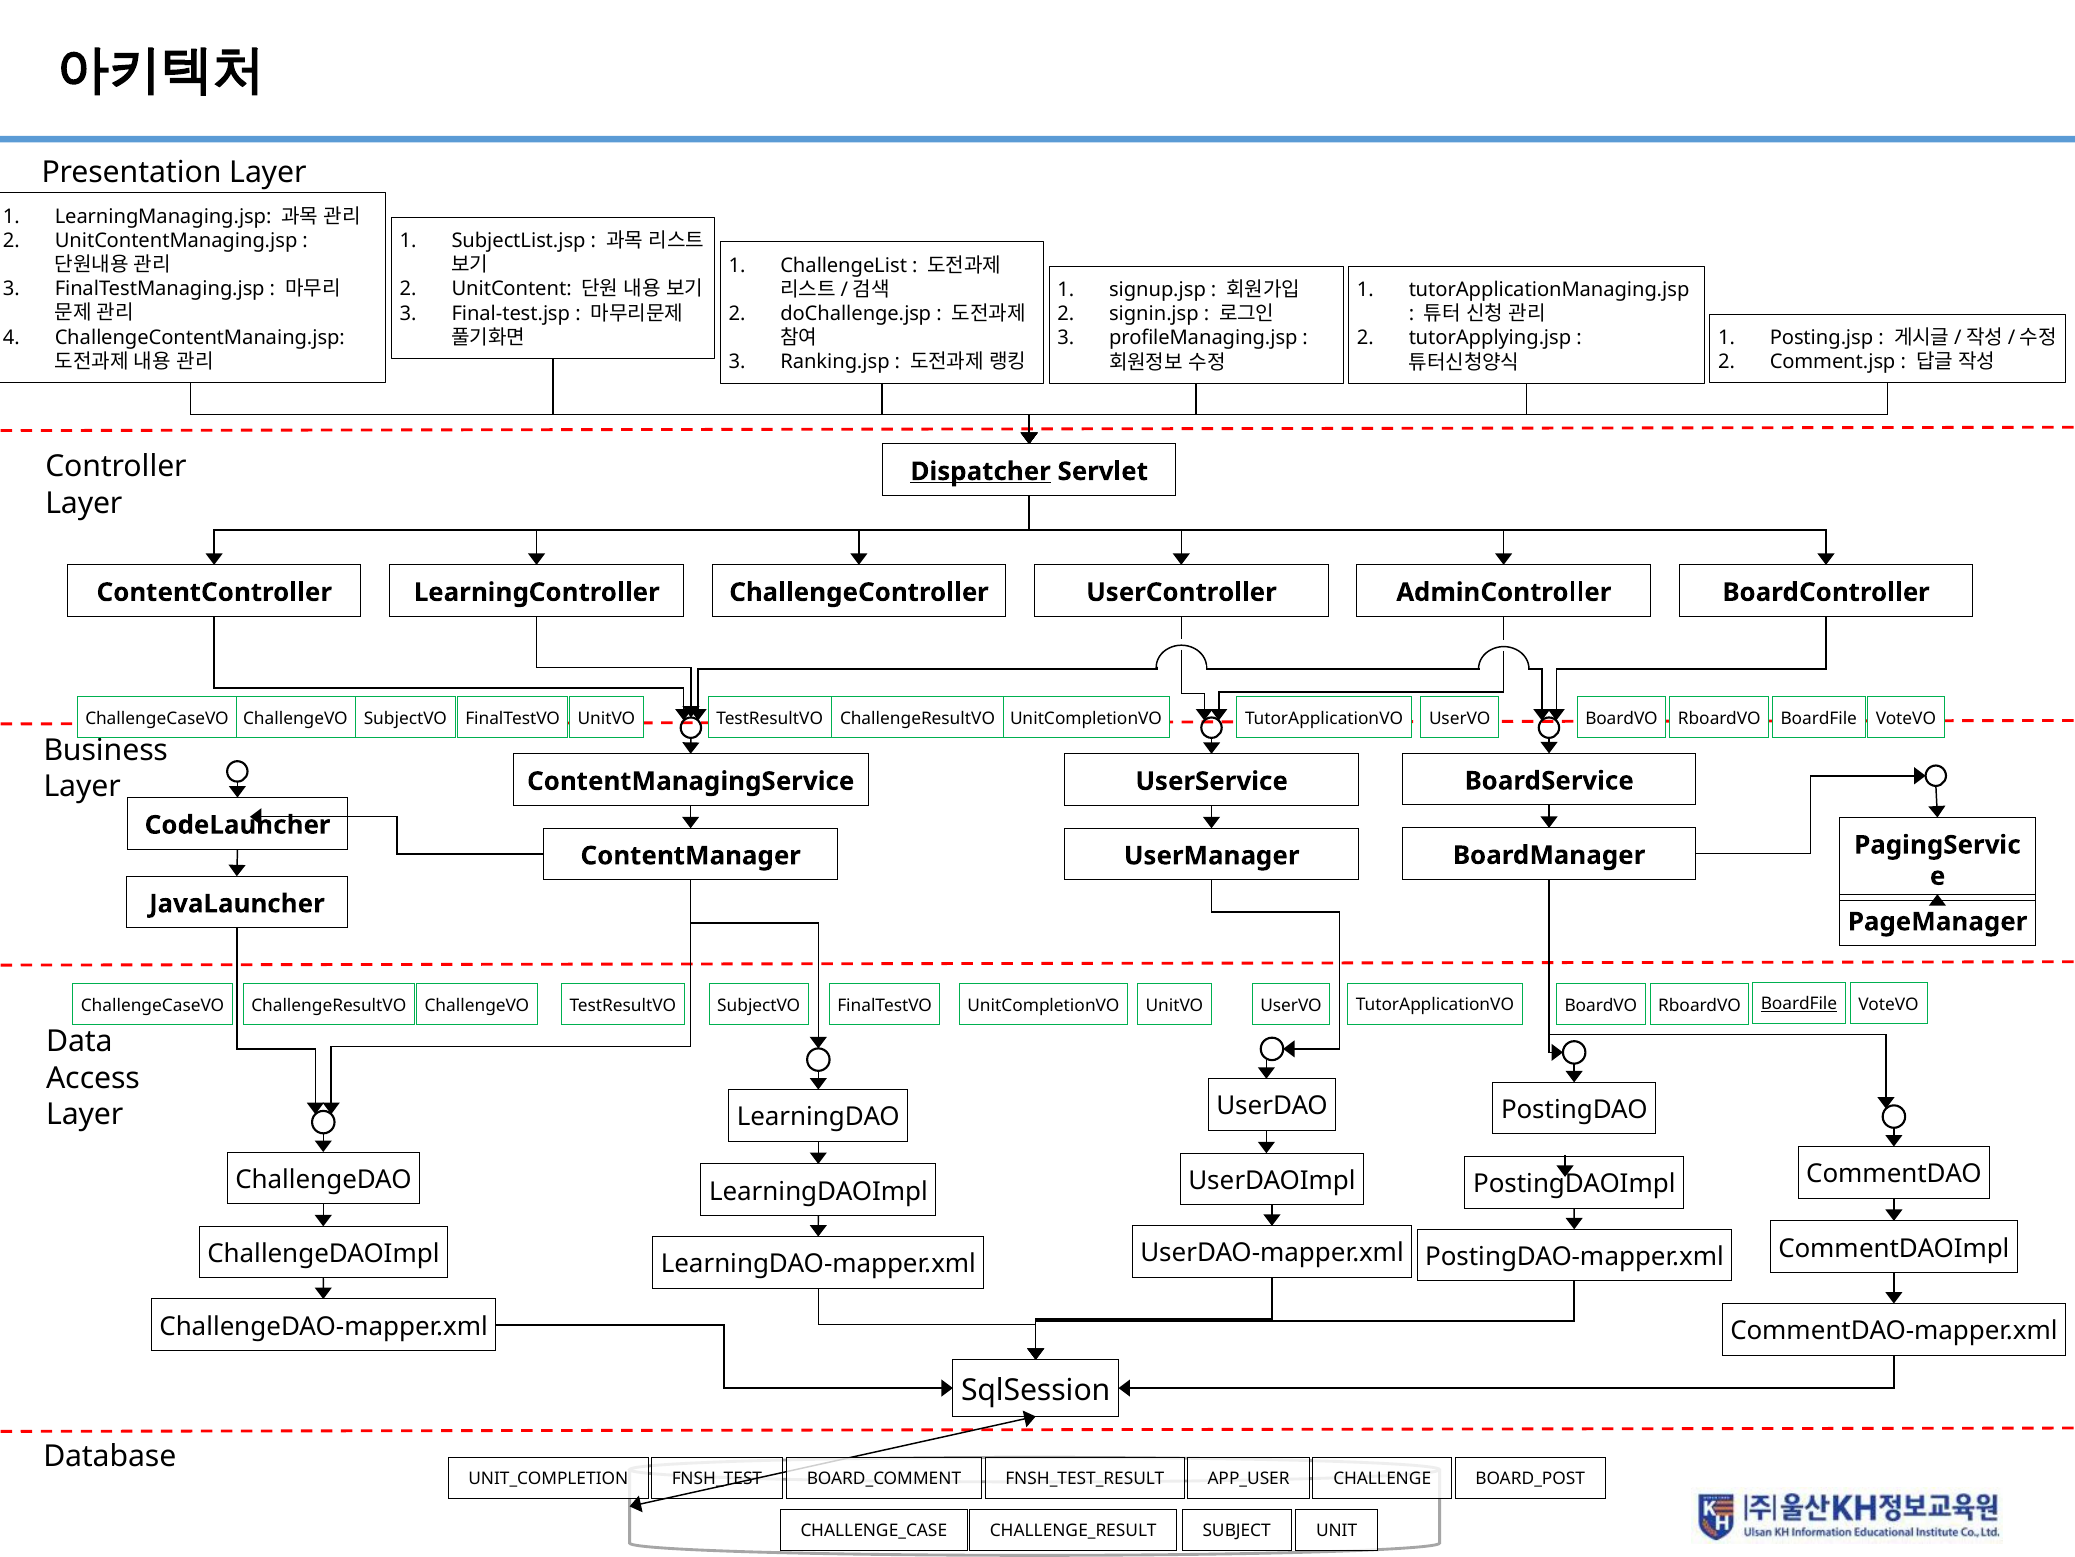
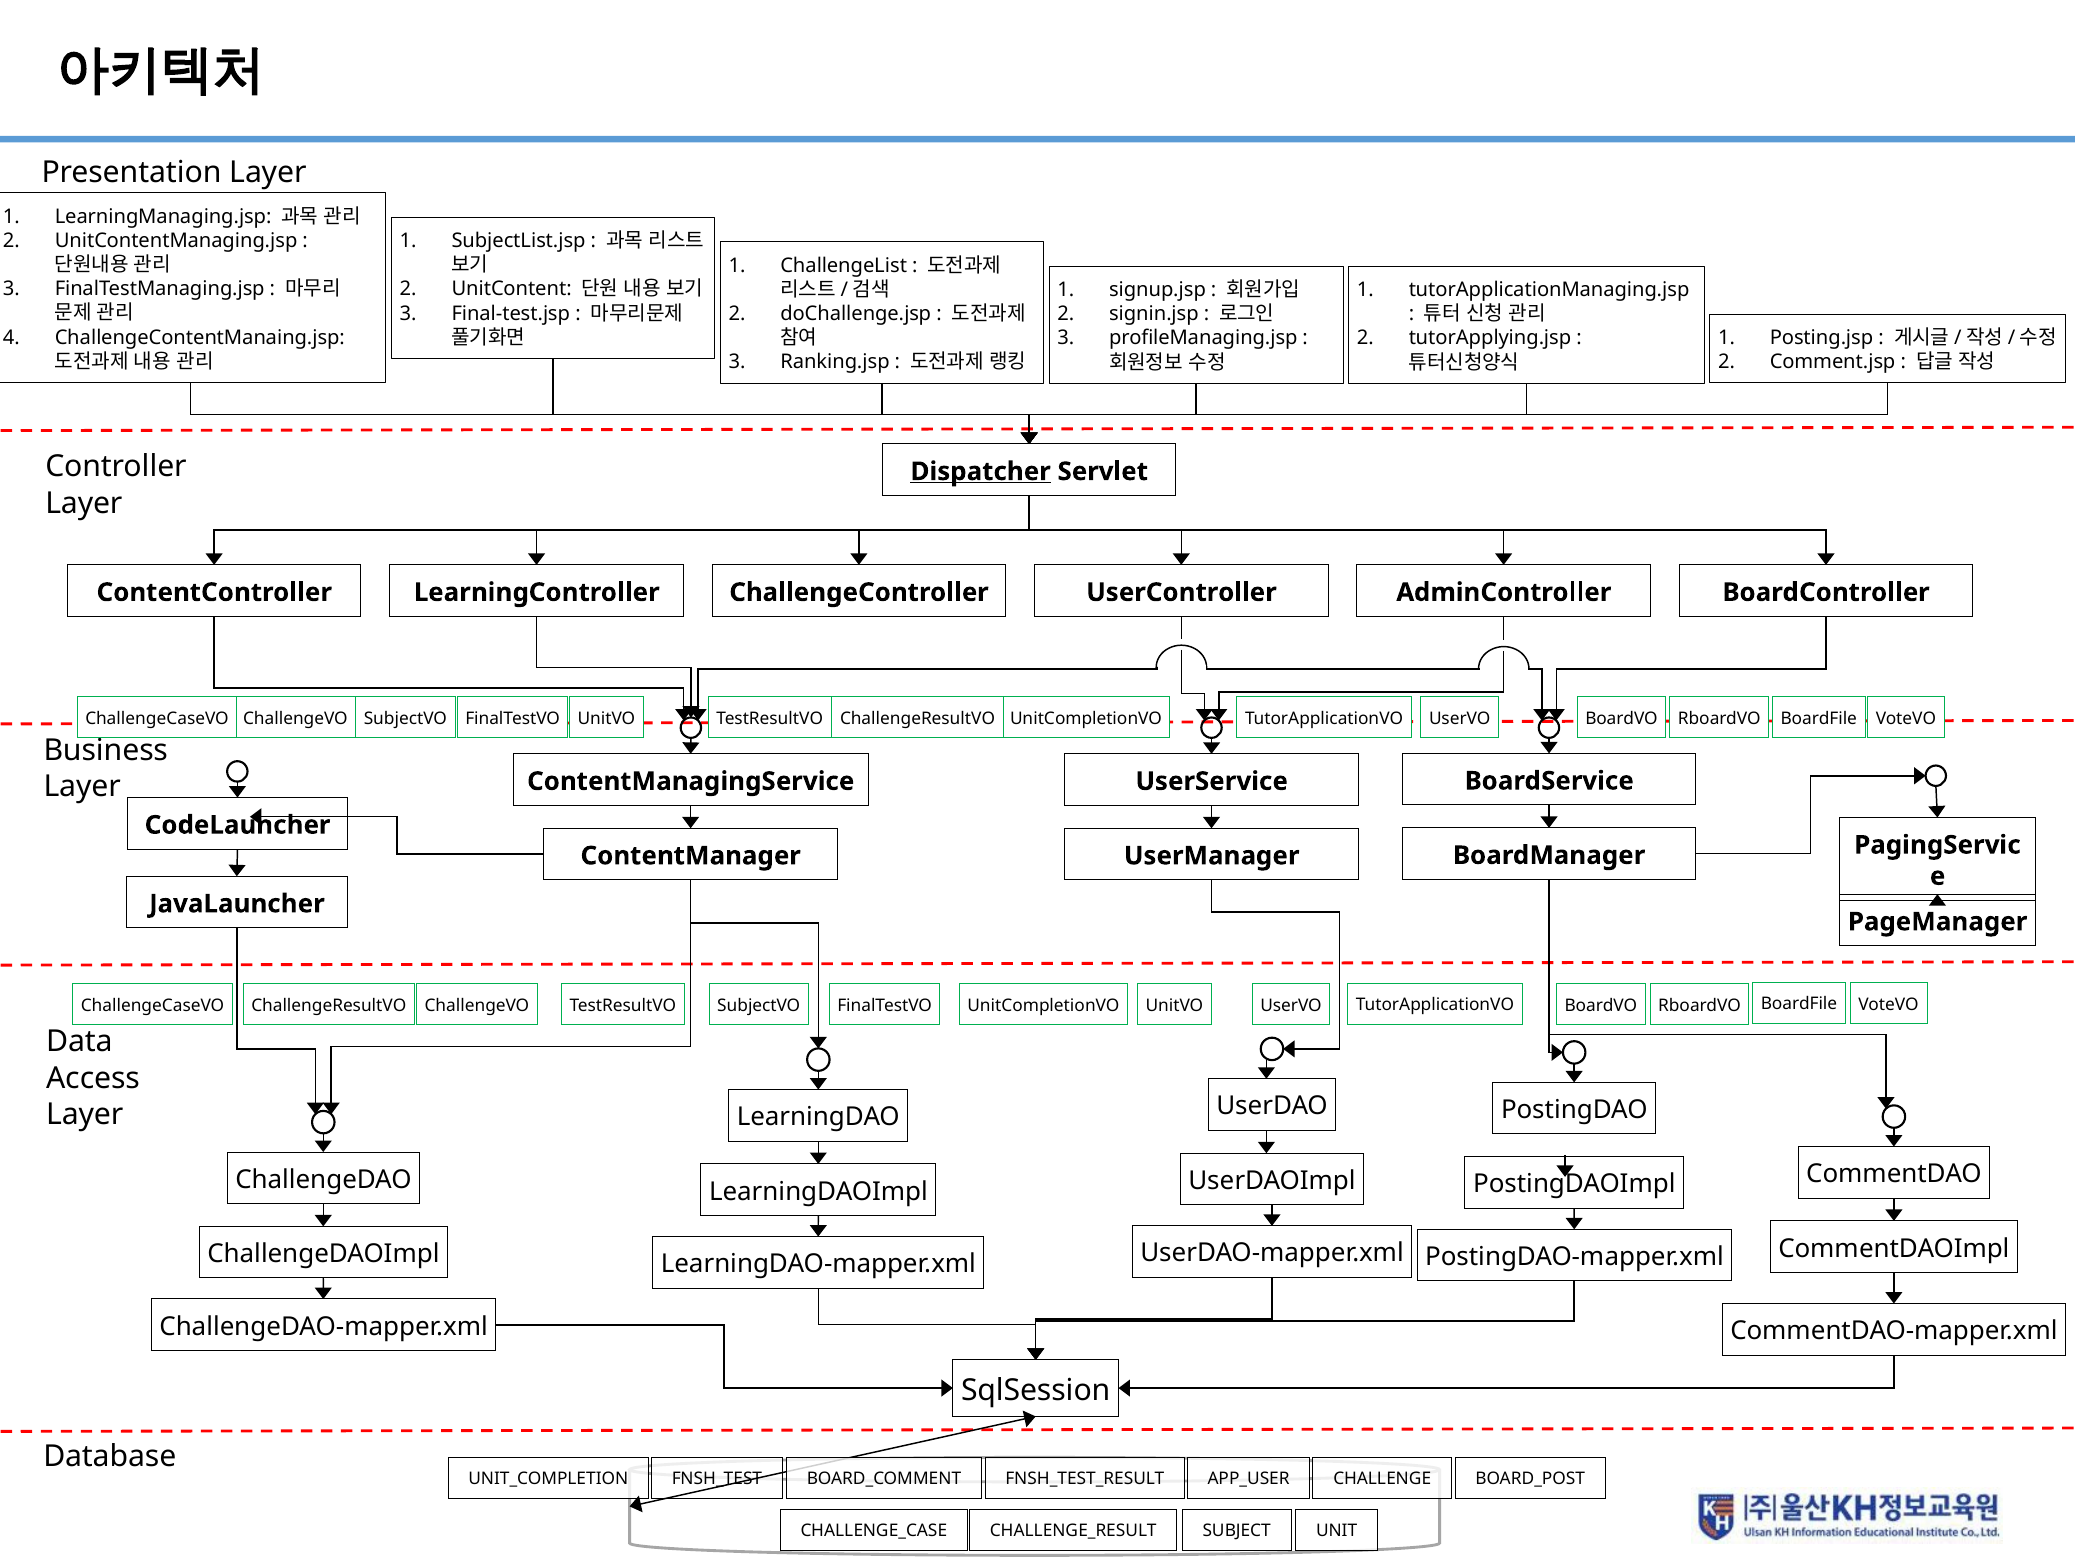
BoardFile at (1799, 1003) underline: present -> none
